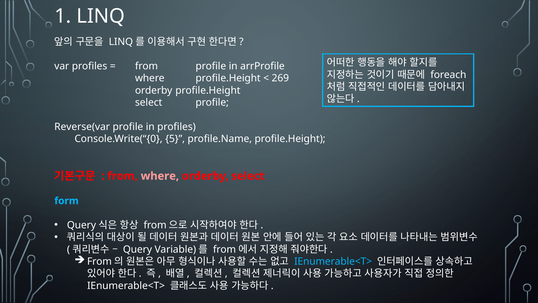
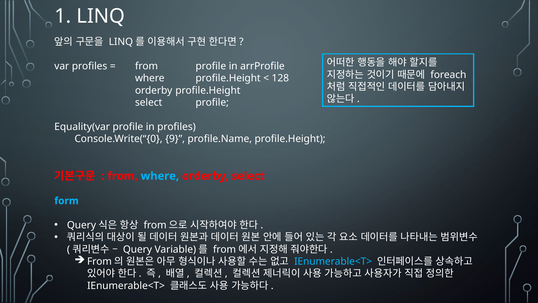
269: 269 -> 128
Reverse(var: Reverse(var -> Equality(var
5: 5 -> 9
where at (160, 176) colour: pink -> light blue
